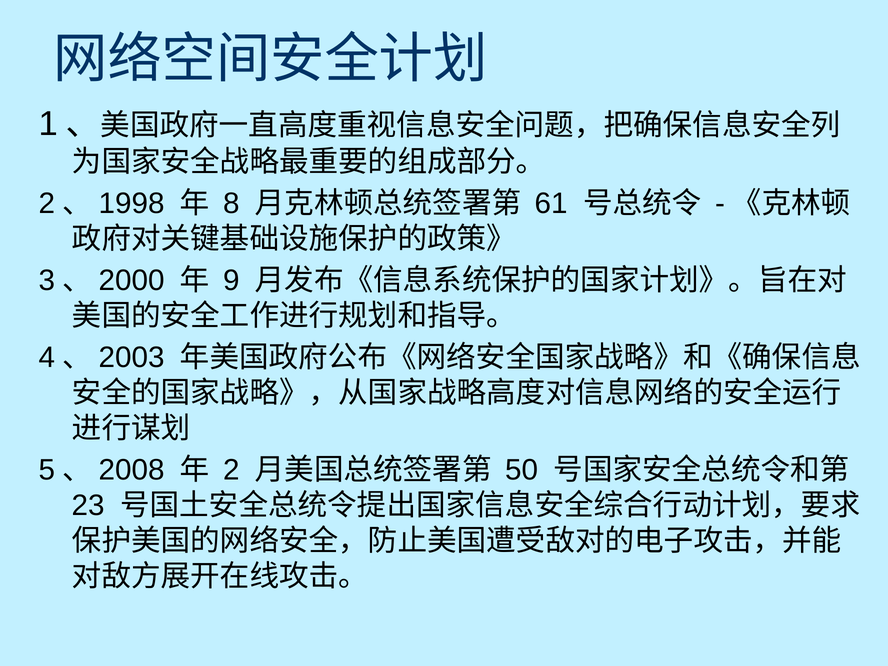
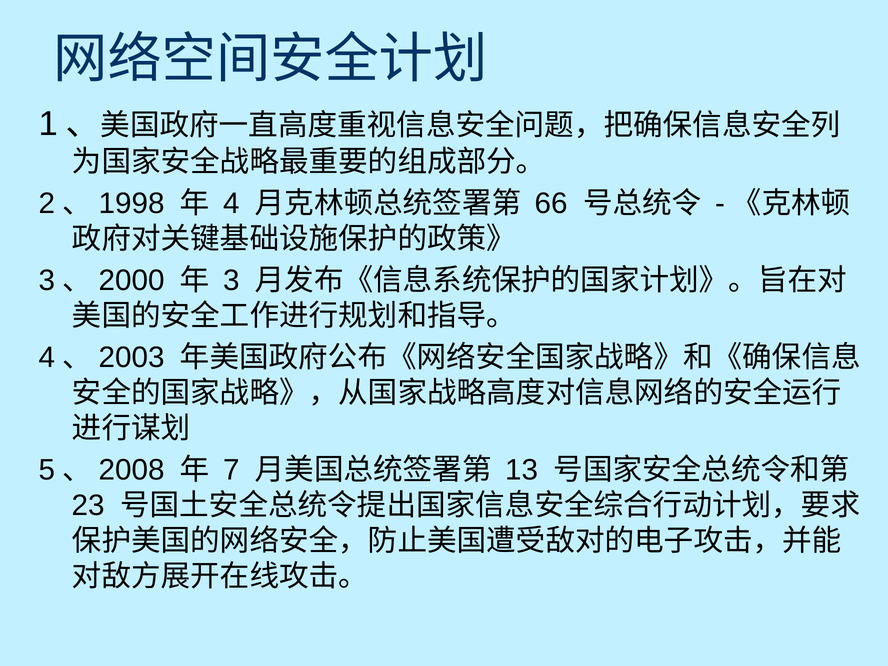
8: 8 -> 4
61: 61 -> 66
9: 9 -> 3
2: 2 -> 7
50: 50 -> 13
